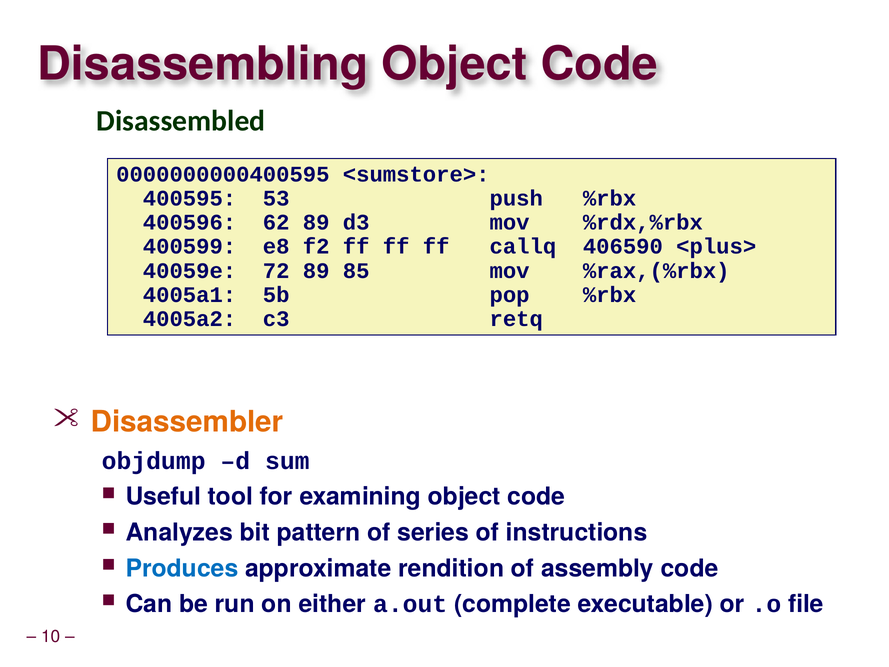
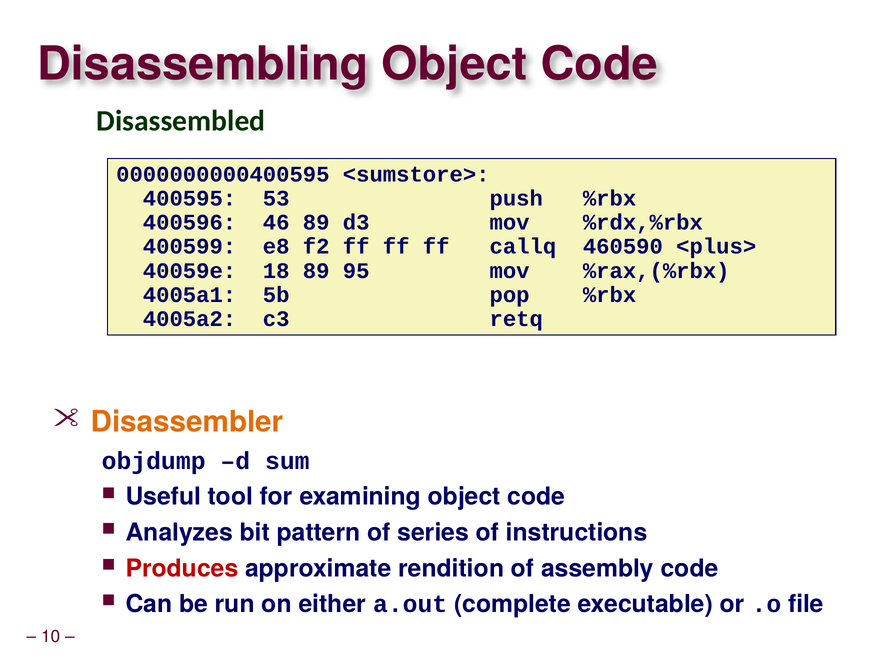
62: 62 -> 46
406590: 406590 -> 460590
72: 72 -> 18
85: 85 -> 95
Produces colour: blue -> red
